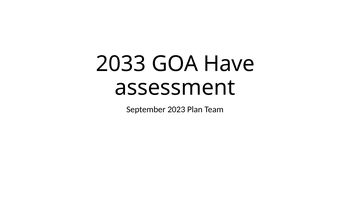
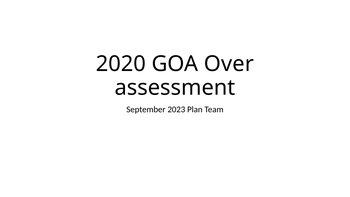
2033: 2033 -> 2020
Have: Have -> Over
